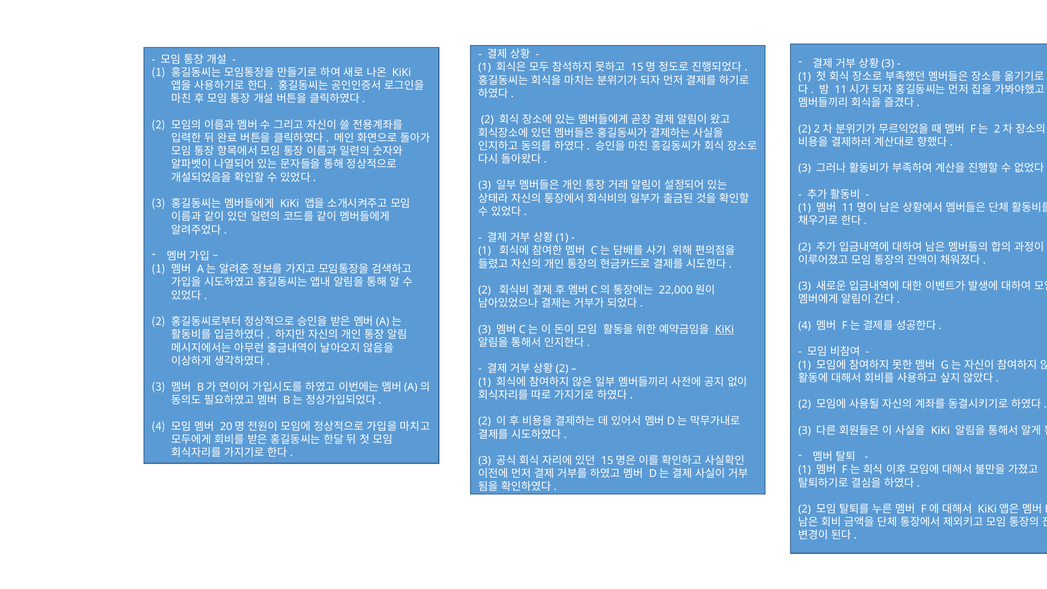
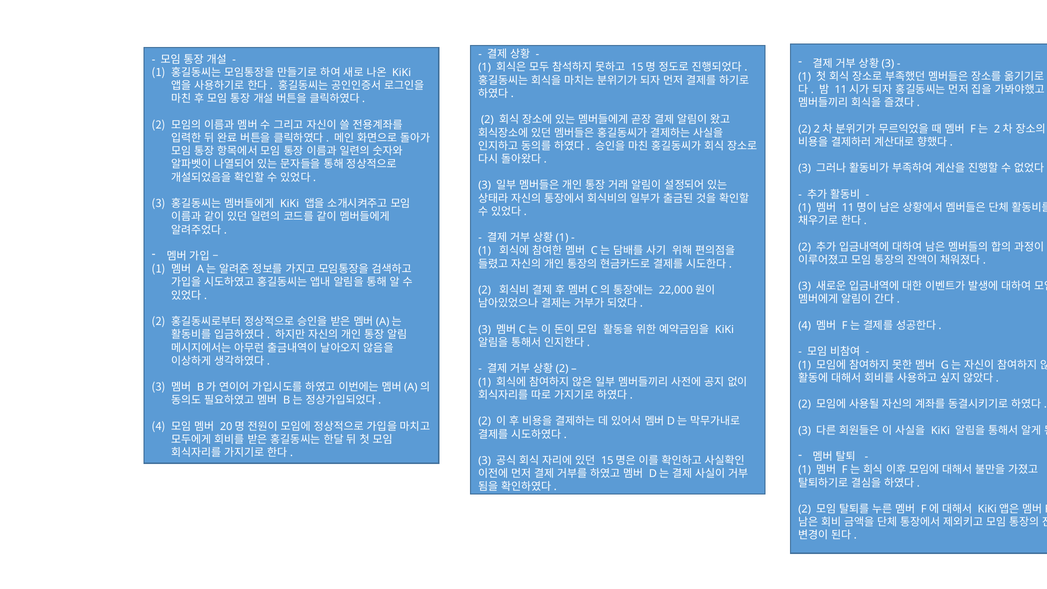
KiKi at (724, 330) underline: present -> none
